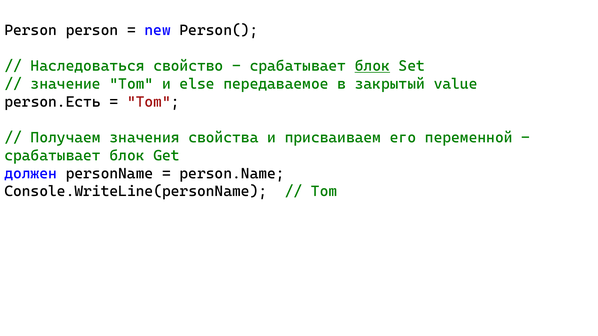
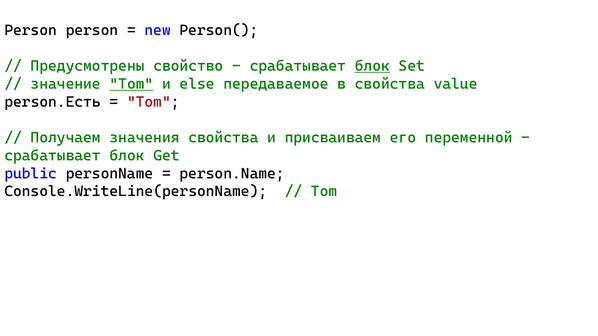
Наследоваться: Наследоваться -> Предусмотрены
Tom at (131, 84) underline: none -> present
в закрытый: закрытый -> свойства
должен: должен -> public
